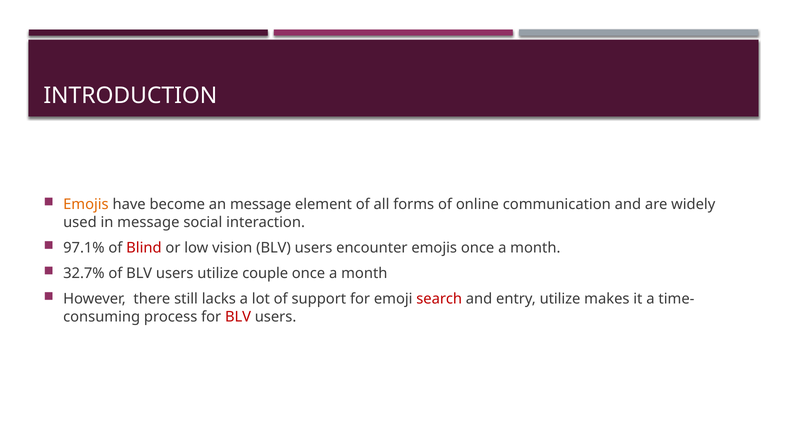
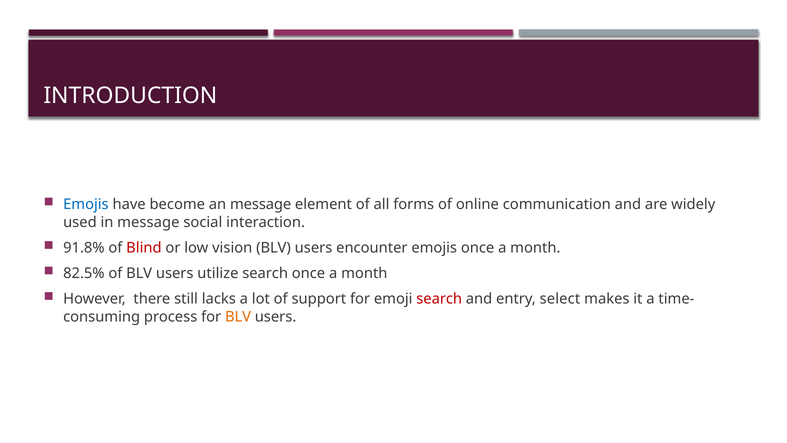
Emojis at (86, 204) colour: orange -> blue
97.1%: 97.1% -> 91.8%
32.7%: 32.7% -> 82.5%
utilize couple: couple -> search
entry utilize: utilize -> select
BLV at (238, 317) colour: red -> orange
